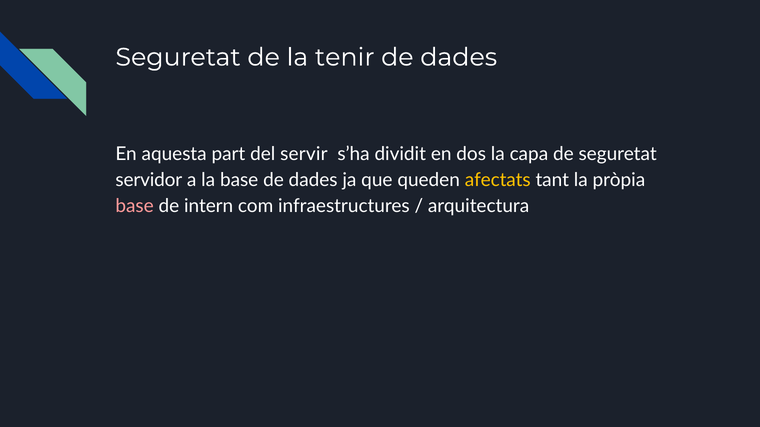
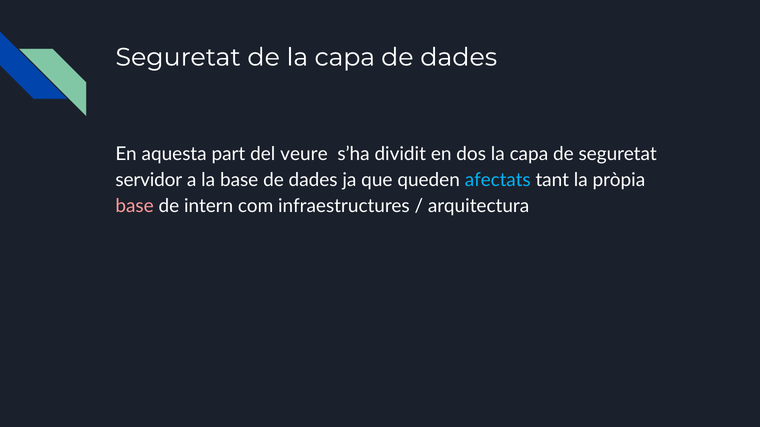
de la tenir: tenir -> capa
servir: servir -> veure
afectats colour: yellow -> light blue
